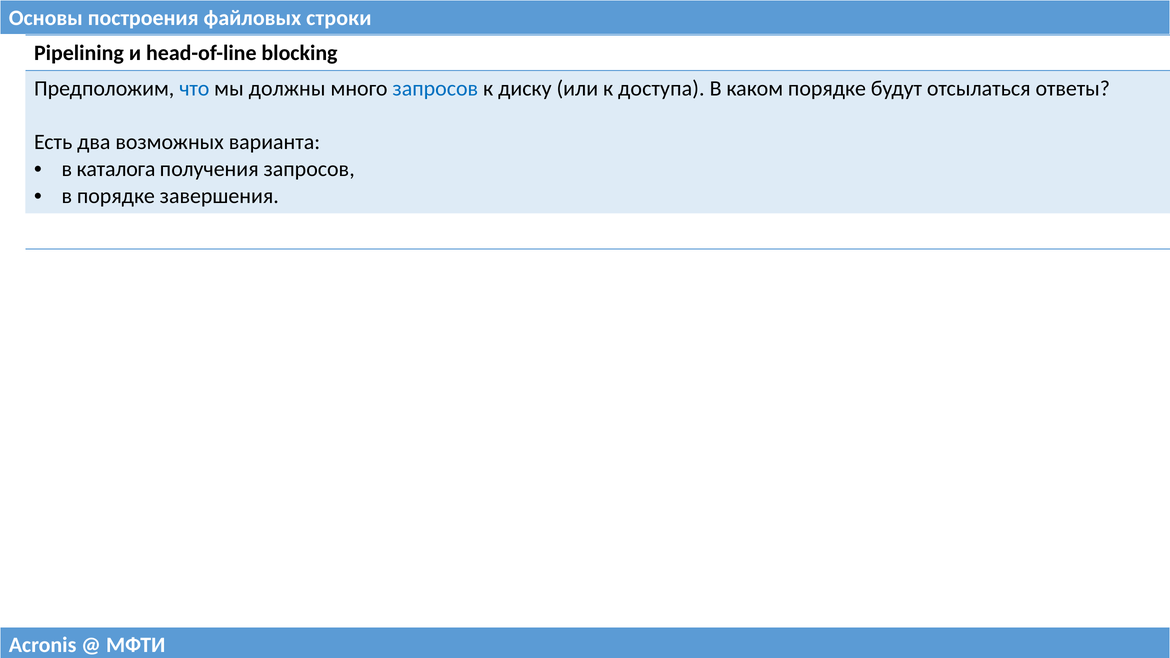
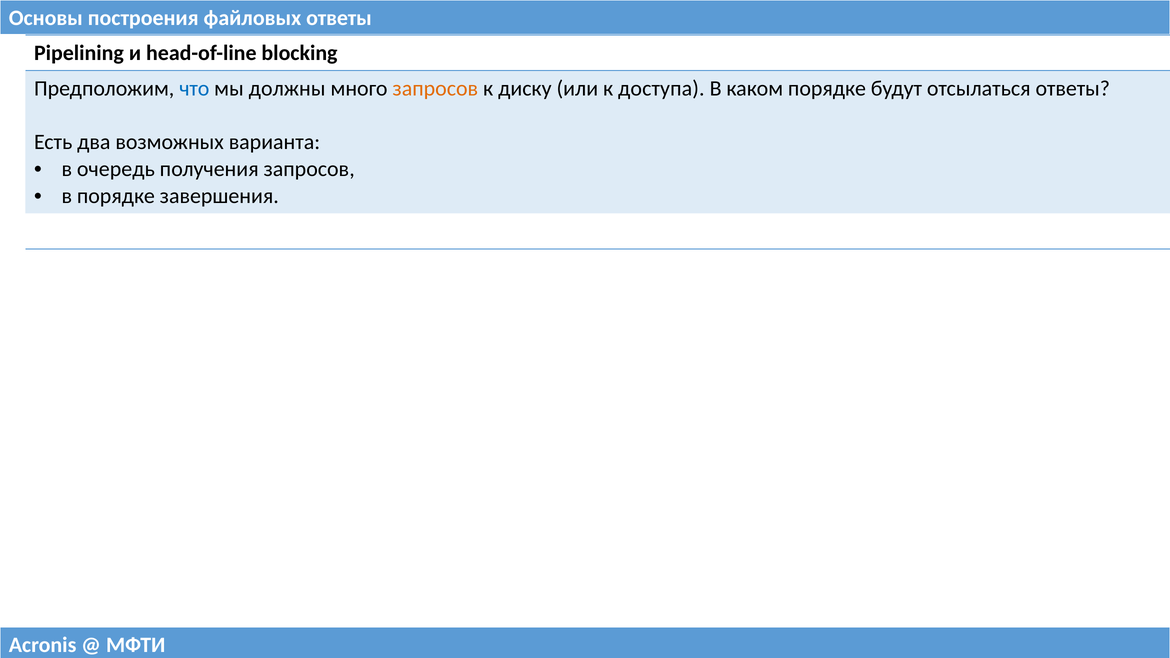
файловых строки: строки -> ответы
запросов at (435, 89) colour: blue -> orange
каталога: каталога -> очередь
